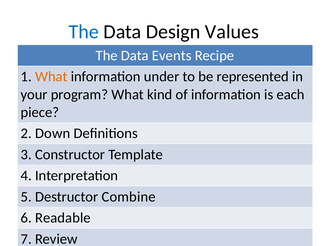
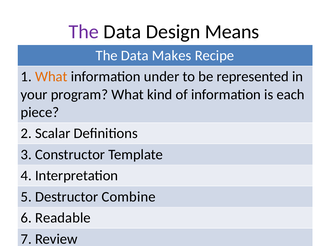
The at (84, 32) colour: blue -> purple
Values: Values -> Means
Events: Events -> Makes
Down: Down -> Scalar
